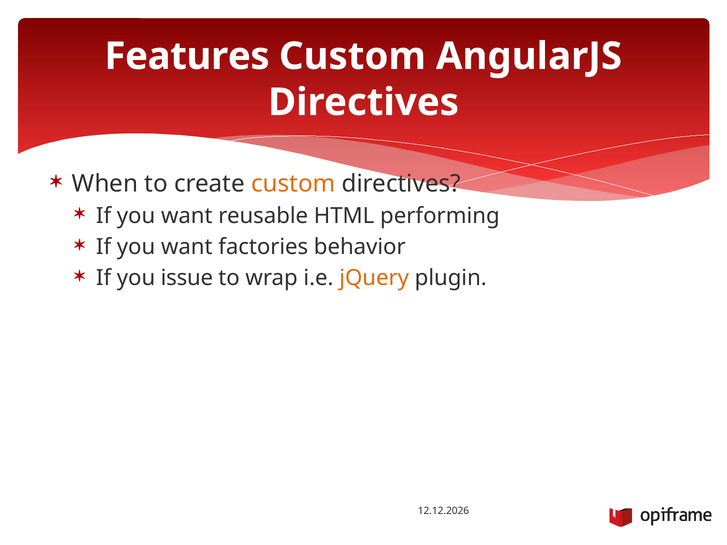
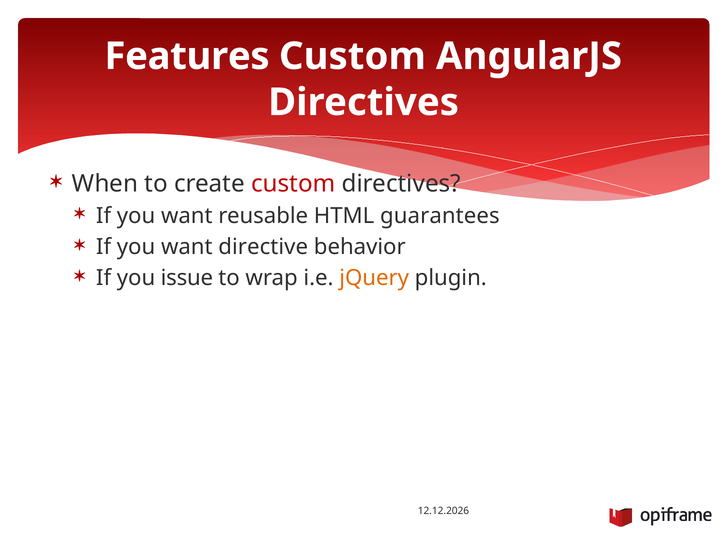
custom at (293, 184) colour: orange -> red
performing: performing -> guarantees
factories: factories -> directive
